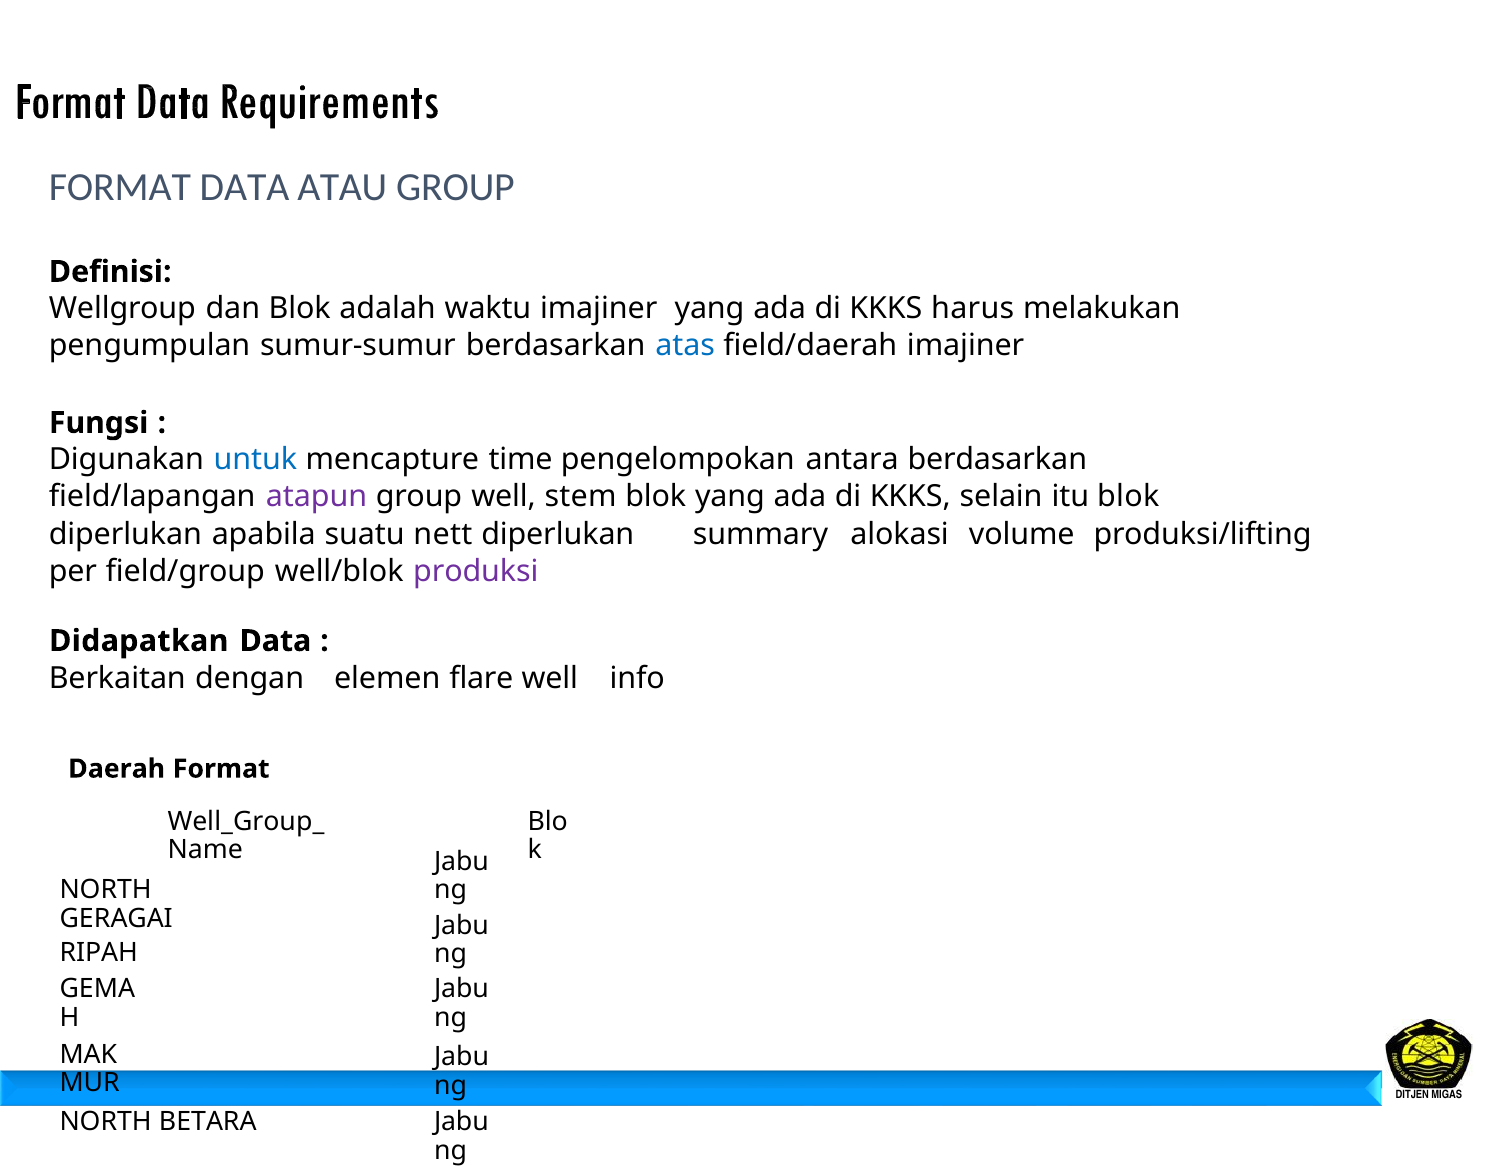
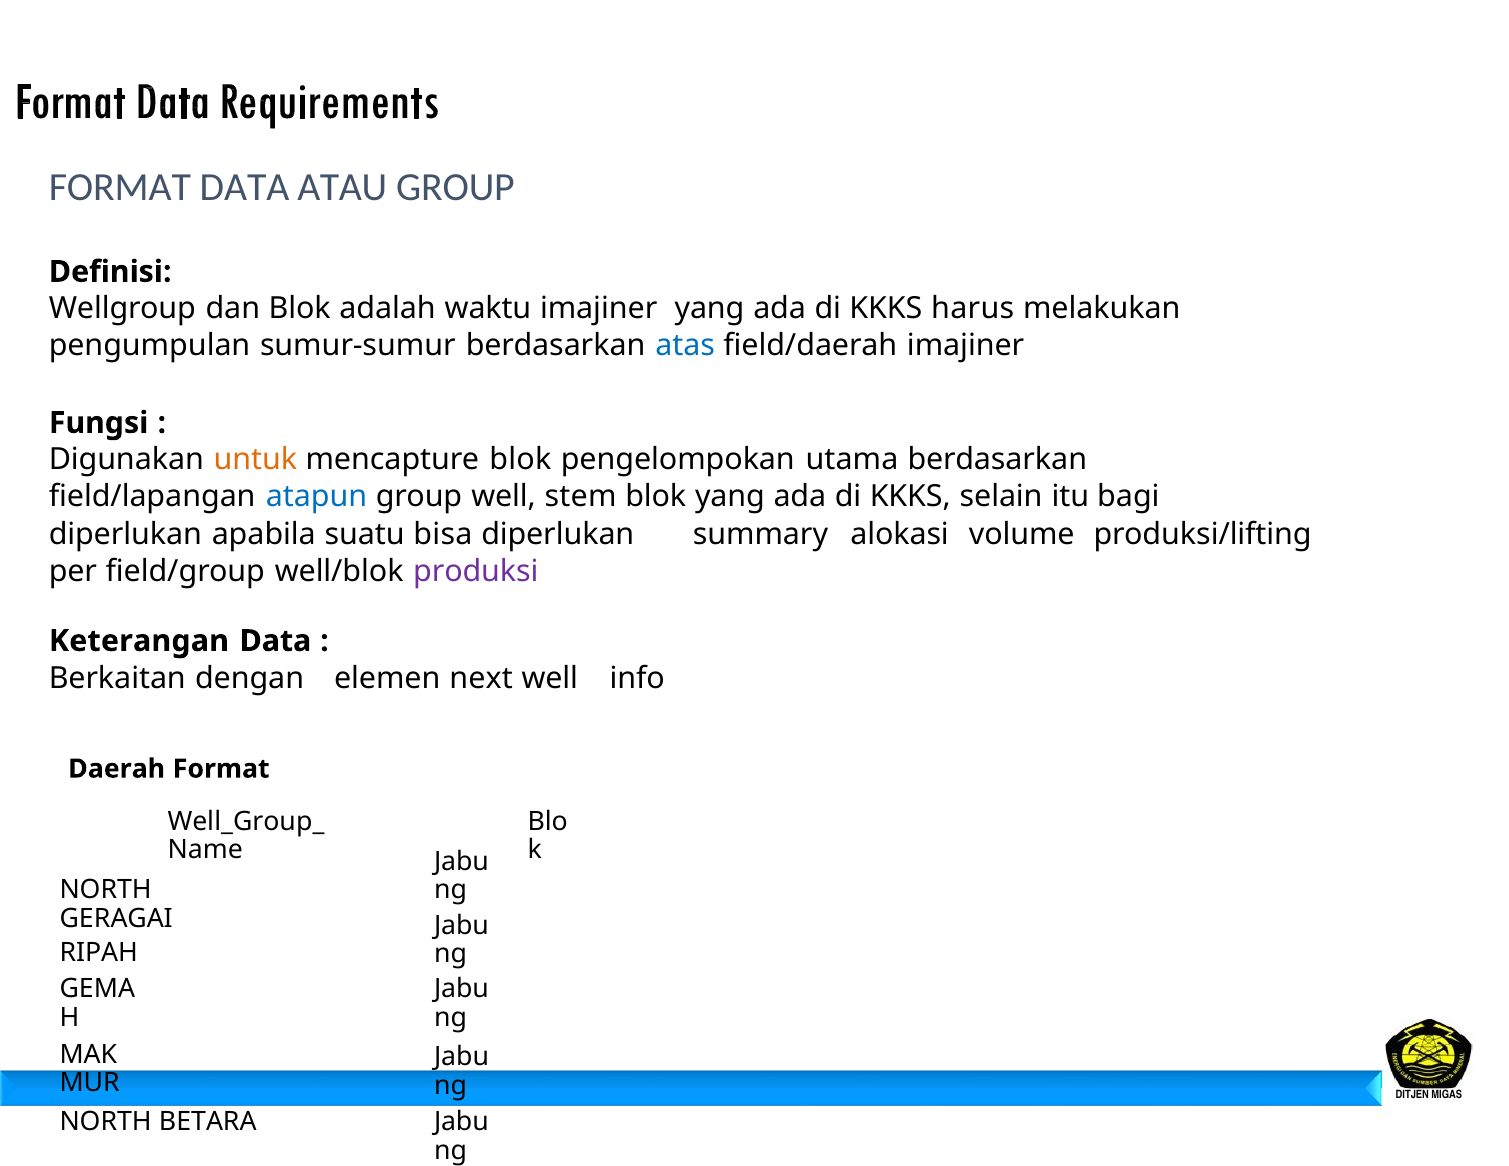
untuk colour: blue -> orange
mencapture time: time -> blok
antara: antara -> utama
atapun colour: purple -> blue
itu blok: blok -> bagi
nett: nett -> bisa
Didapatkan: Didapatkan -> Keterangan
flare: flare -> next
